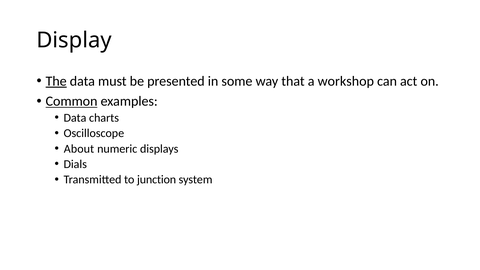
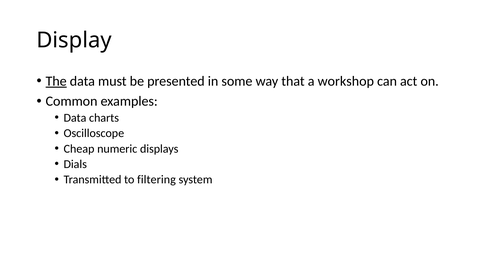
Common underline: present -> none
About: About -> Cheap
junction: junction -> filtering
